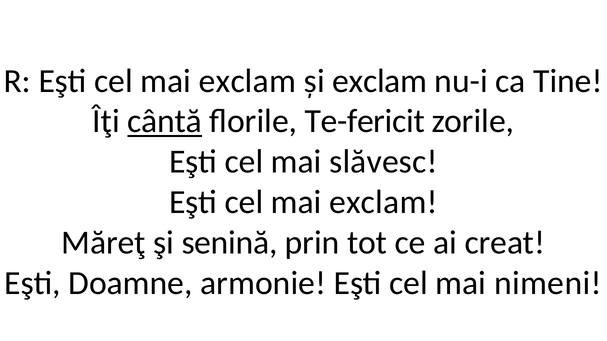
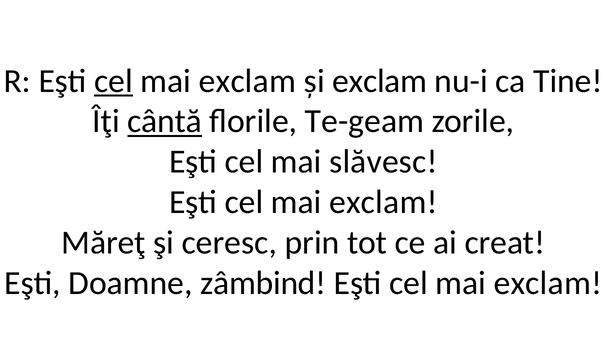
cel at (114, 81) underline: none -> present
Te-fericit: Te-fericit -> Te-geam
senină: senină -> ceresc
armonie: armonie -> zâmbind
nimeni at (548, 283): nimeni -> exclam
